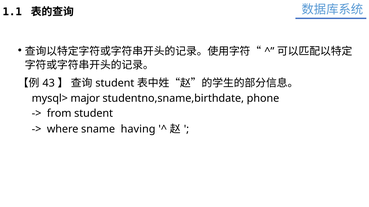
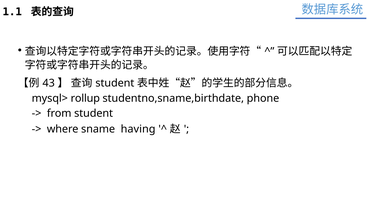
major: major -> rollup
